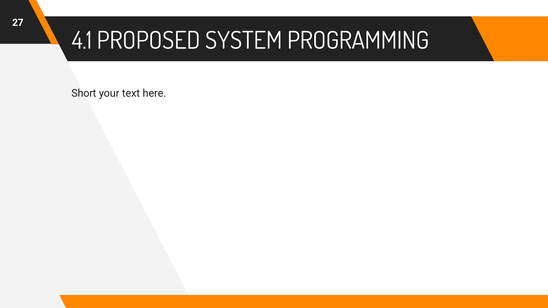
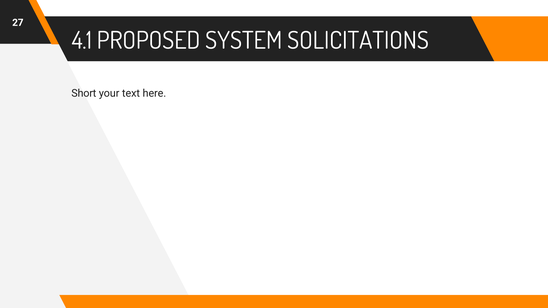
PROGRAMMING: PROGRAMMING -> SOLICITATIONS
